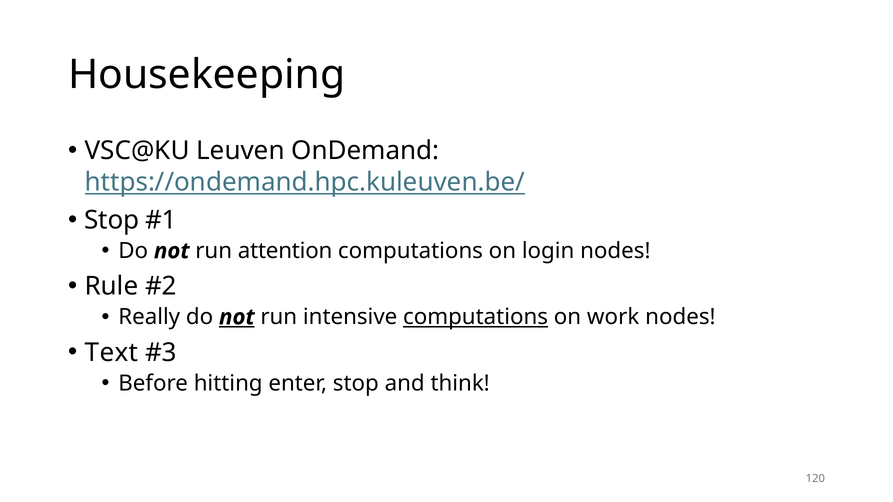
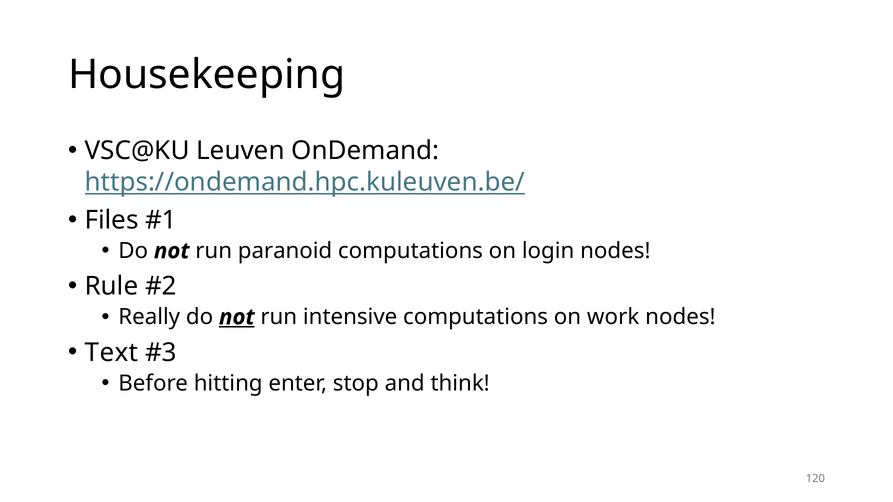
Stop at (112, 220): Stop -> Files
attention: attention -> paranoid
computations at (476, 317) underline: present -> none
